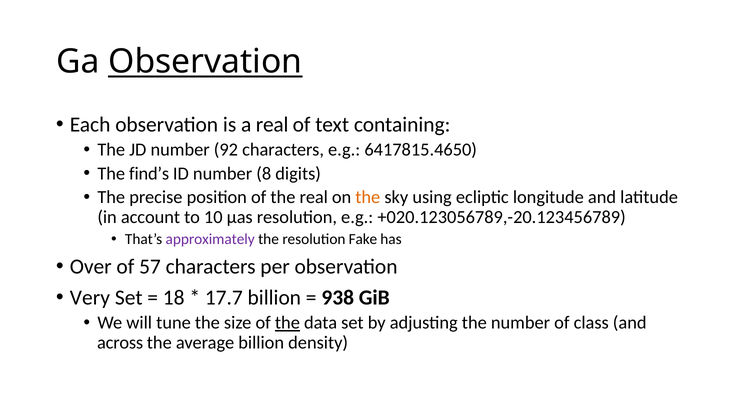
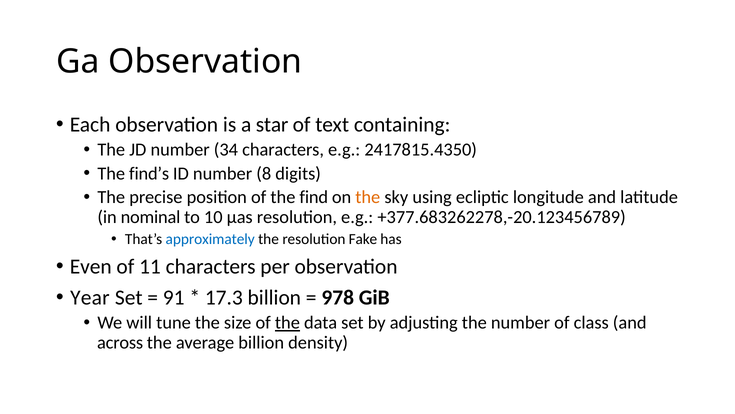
Observation at (205, 62) underline: present -> none
a real: real -> star
92: 92 -> 34
6417815.4650: 6417815.4650 -> 2417815.4350
the real: real -> find
account: account -> nominal
+020.123056789,-20.123456789: +020.123056789,-20.123456789 -> +377.683262278,-20.123456789
approximately colour: purple -> blue
Over: Over -> Even
57: 57 -> 11
Very: Very -> Year
18: 18 -> 91
17.7: 17.7 -> 17.3
938: 938 -> 978
